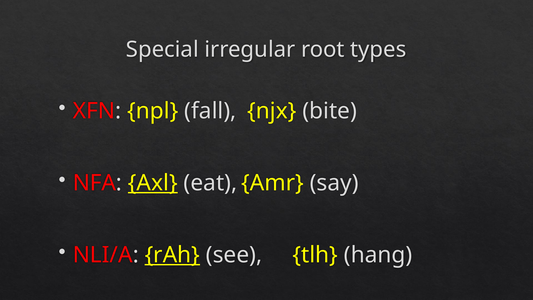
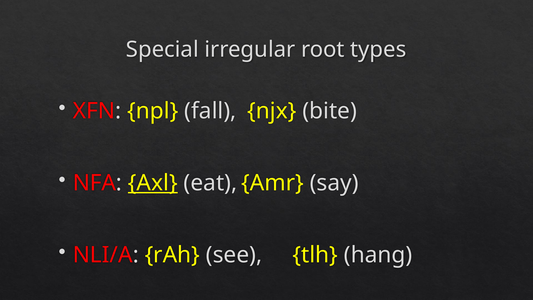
rAh underline: present -> none
